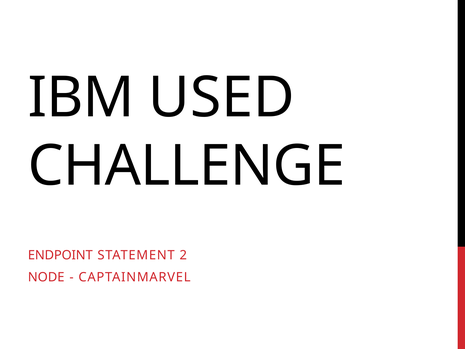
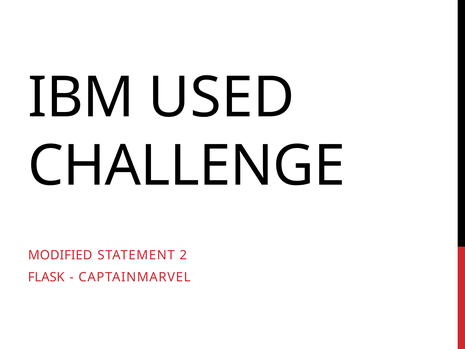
ENDPOINT: ENDPOINT -> MODIFIED
NODE: NODE -> FLASK
